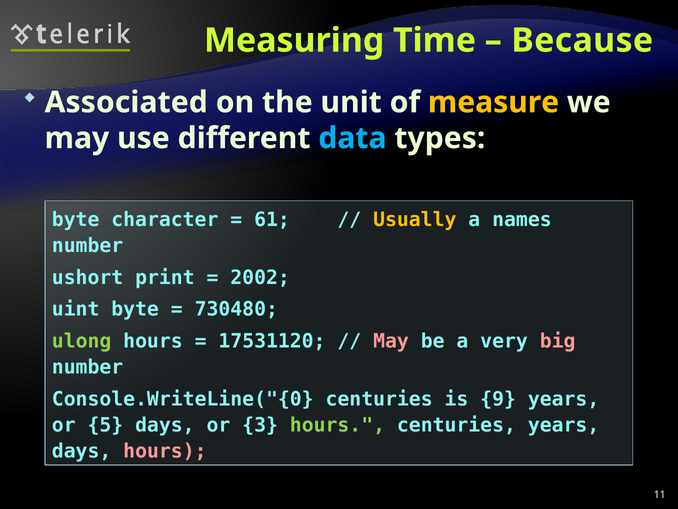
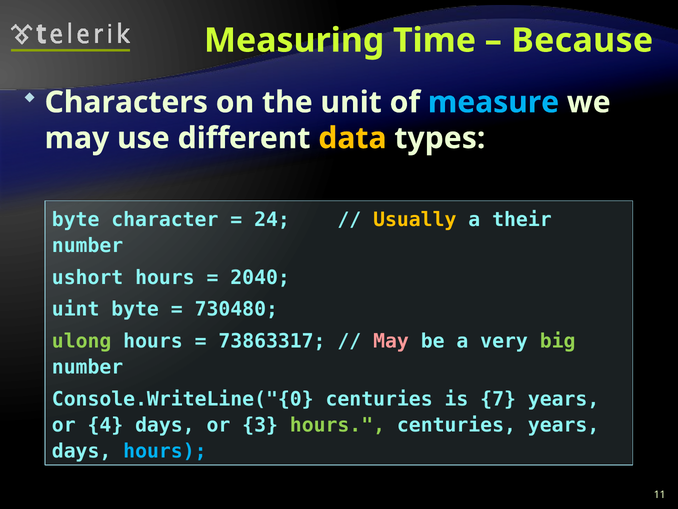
Associated: Associated -> Characters
measure colour: yellow -> light blue
data colour: light blue -> yellow
61: 61 -> 24
names: names -> their
ushort print: print -> hours
2002: 2002 -> 2040
17531120: 17531120 -> 73863317
big colour: pink -> light green
9: 9 -> 7
5: 5 -> 4
hours at (165, 451) colour: pink -> light blue
